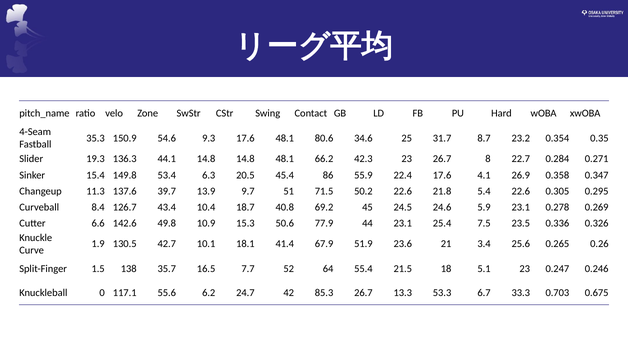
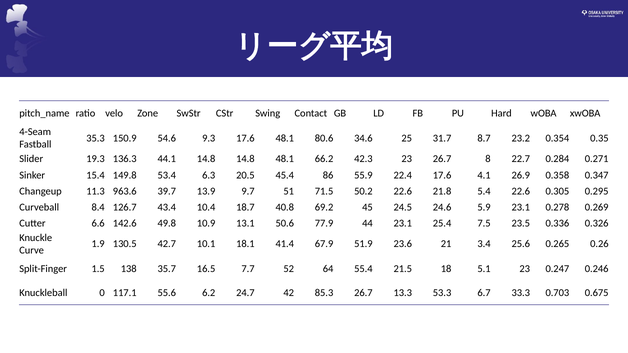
137.6: 137.6 -> 963.6
15.3: 15.3 -> 13.1
